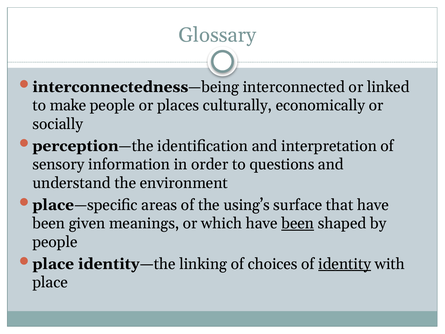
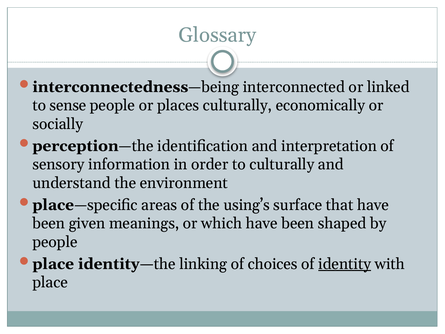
make: make -> sense
to questions: questions -> culturally
been at (298, 223) underline: present -> none
